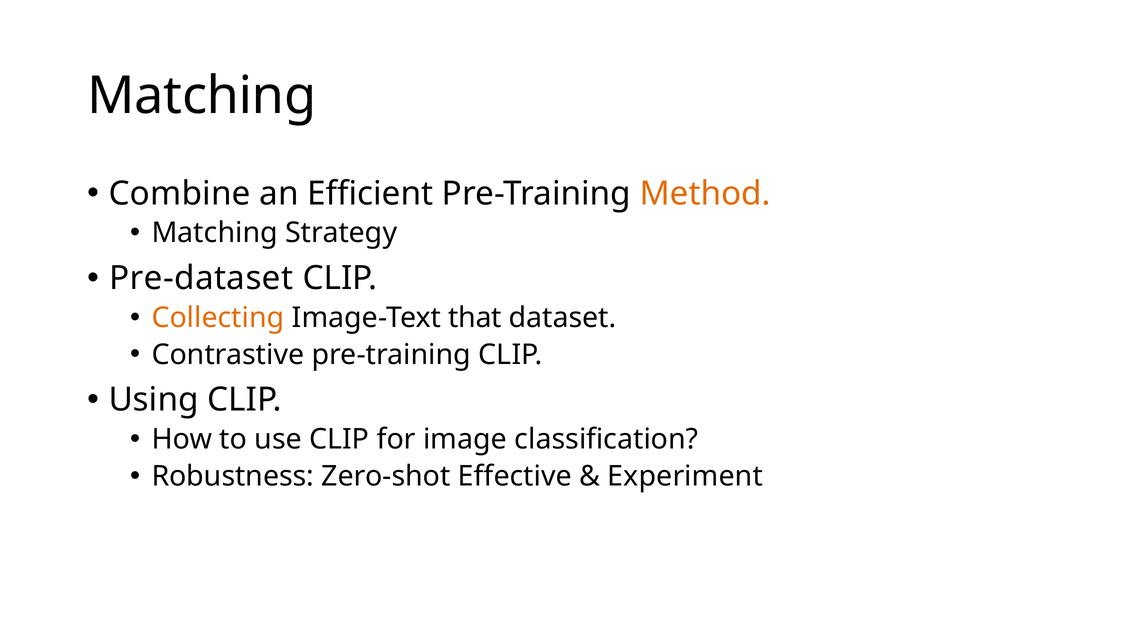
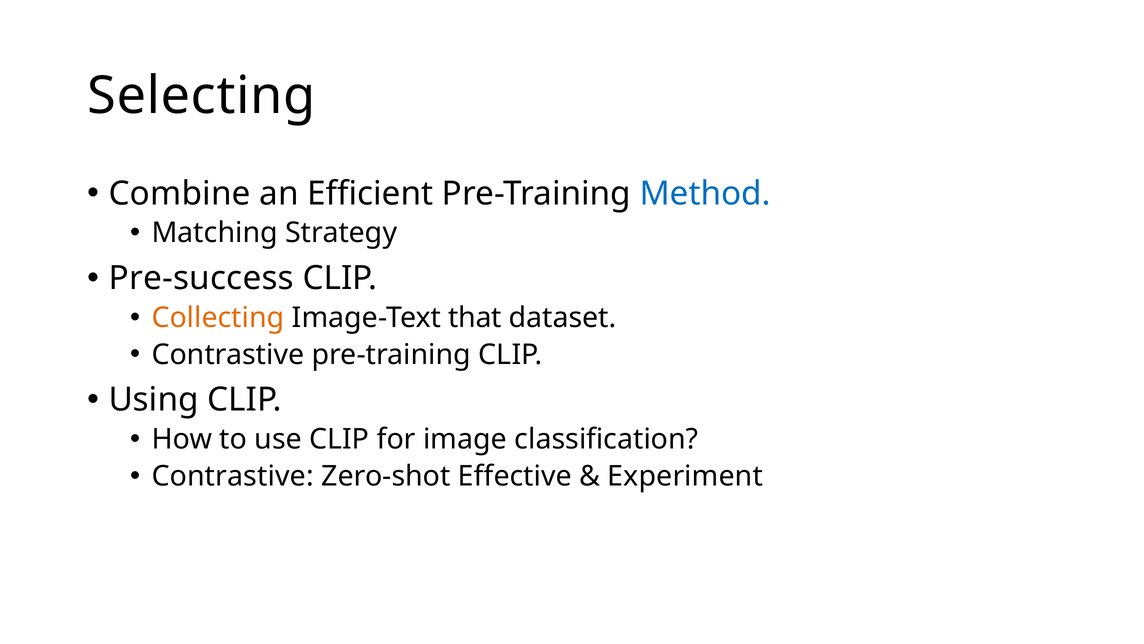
Matching at (202, 96): Matching -> Selecting
Method colour: orange -> blue
Pre-dataset: Pre-dataset -> Pre-success
Robustness at (233, 476): Robustness -> Contrastive
